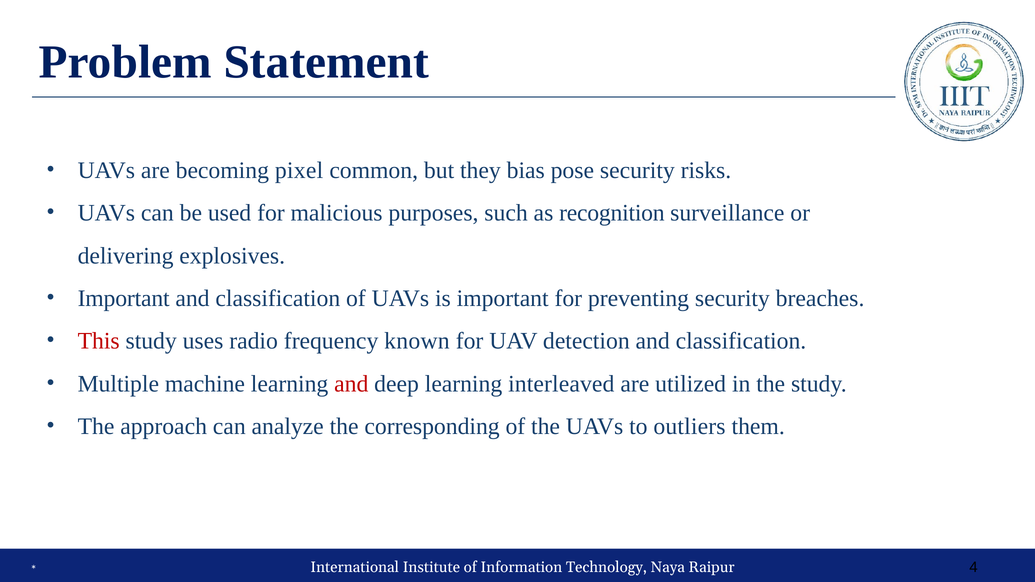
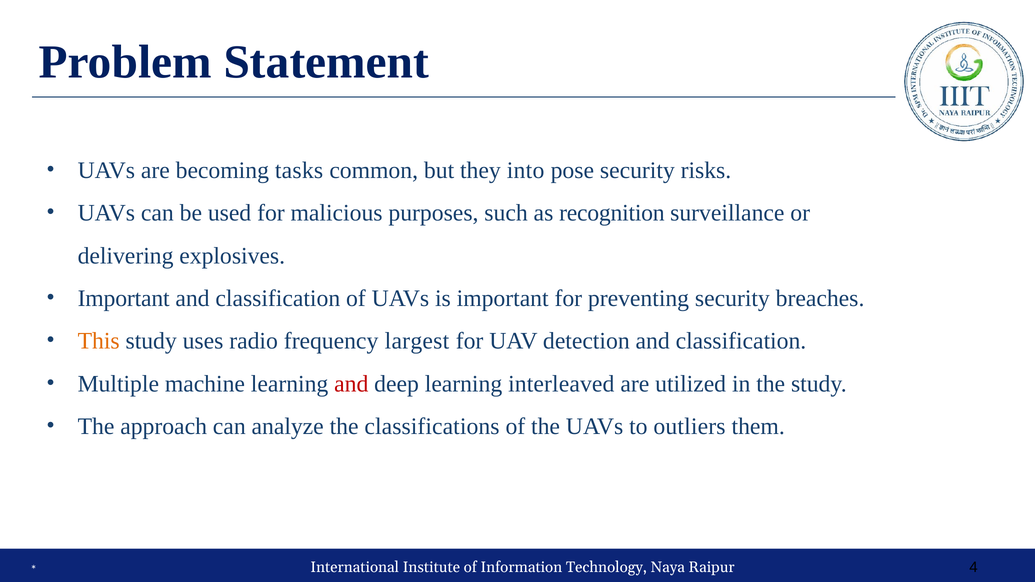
pixel: pixel -> tasks
bias: bias -> into
This colour: red -> orange
known: known -> largest
corresponding: corresponding -> classifications
